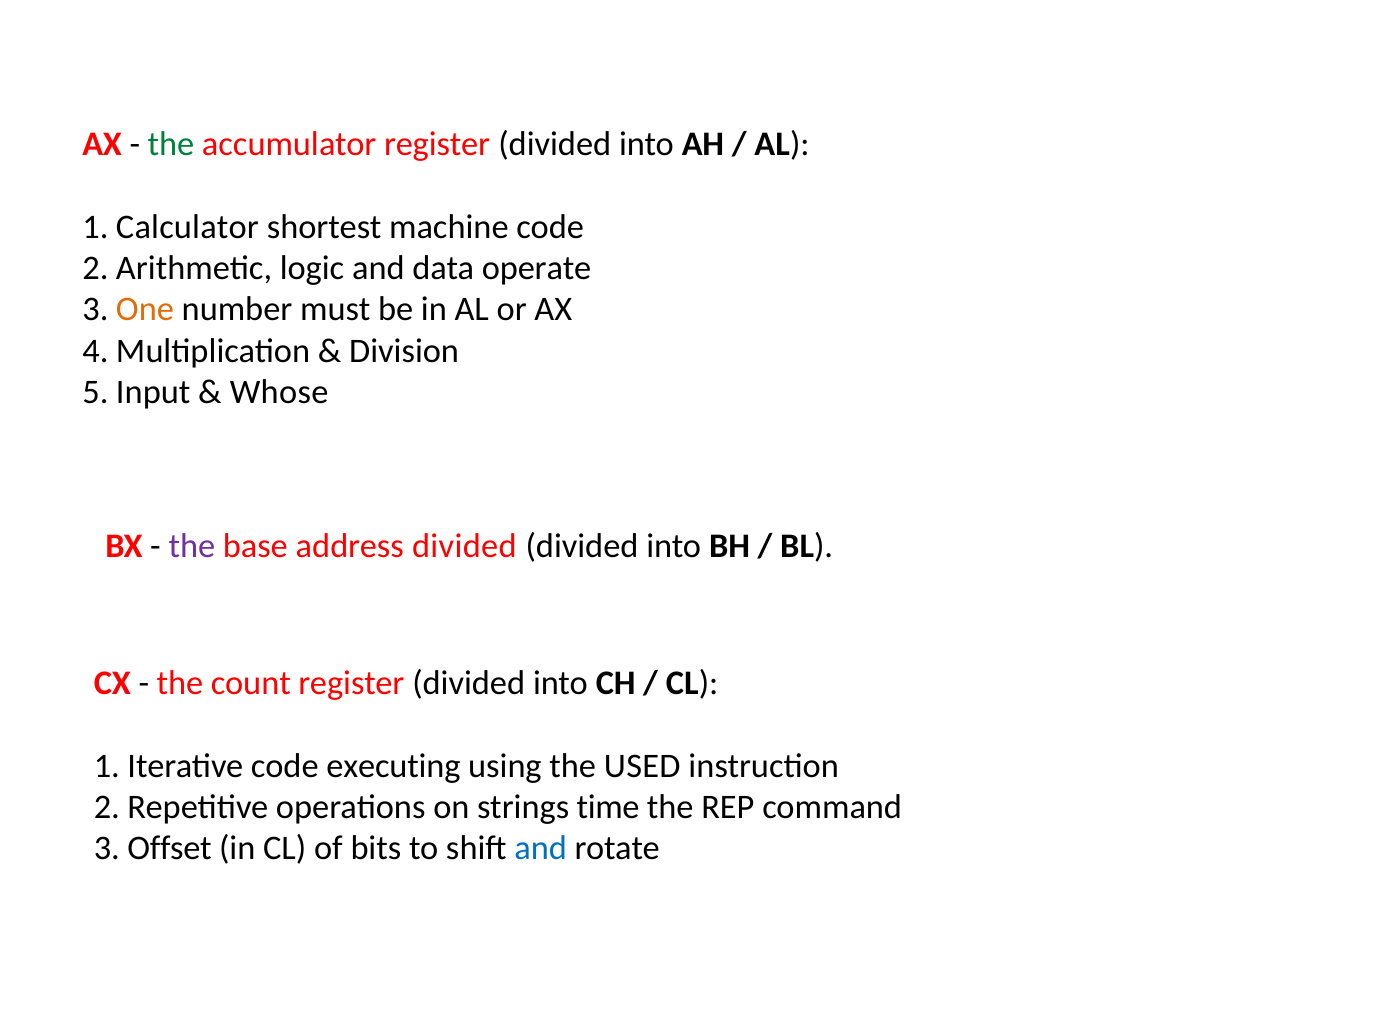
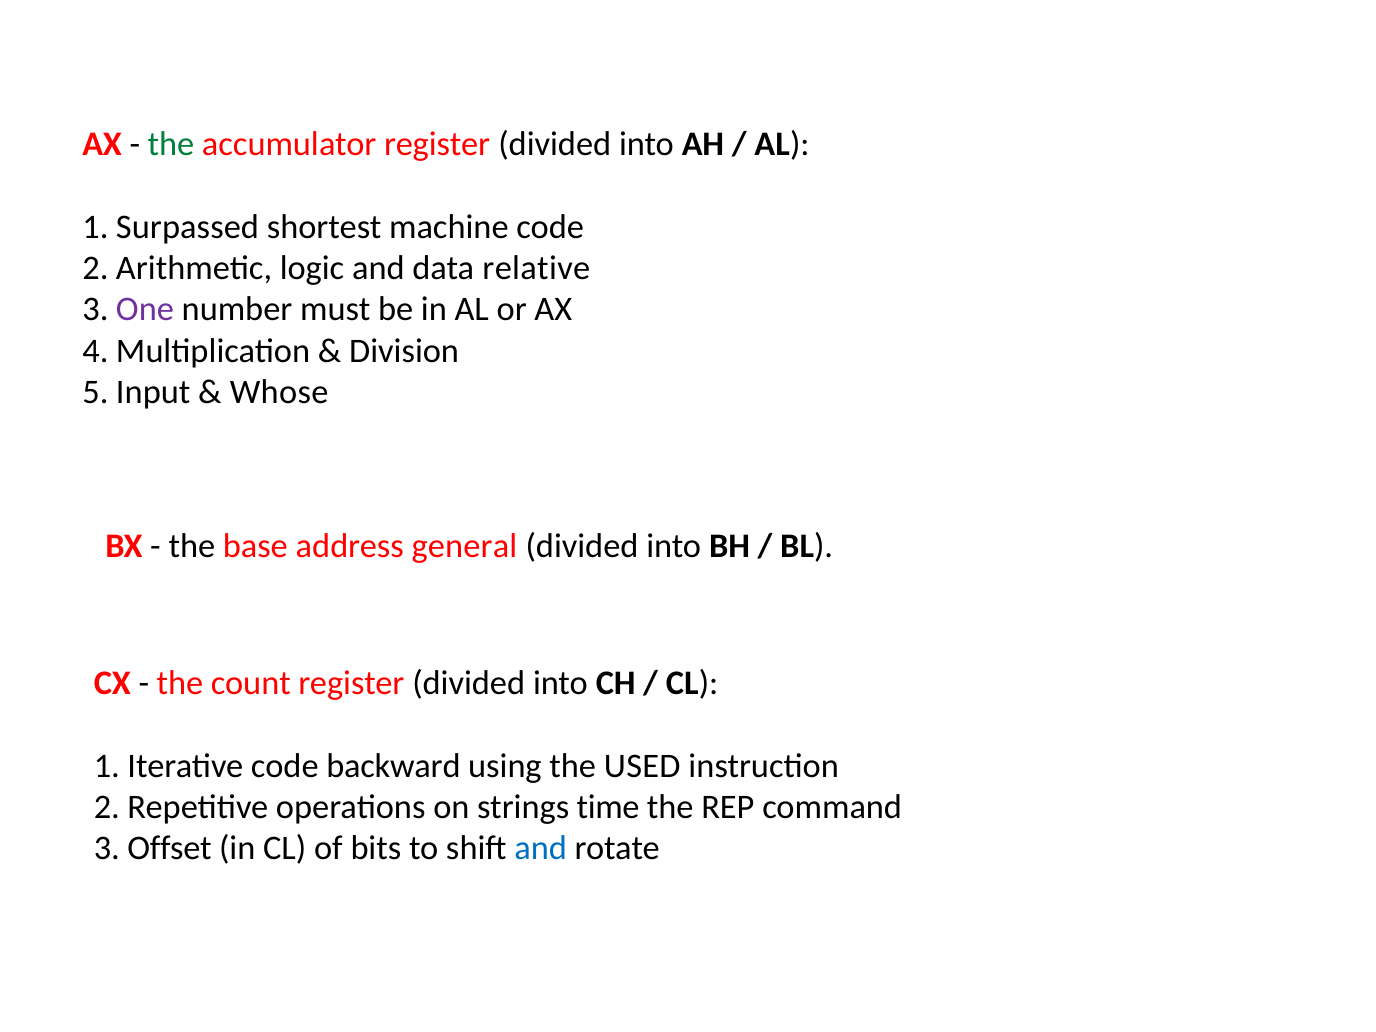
Calculator: Calculator -> Surpassed
operate: operate -> relative
One colour: orange -> purple
the at (192, 546) colour: purple -> black
address divided: divided -> general
executing: executing -> backward
